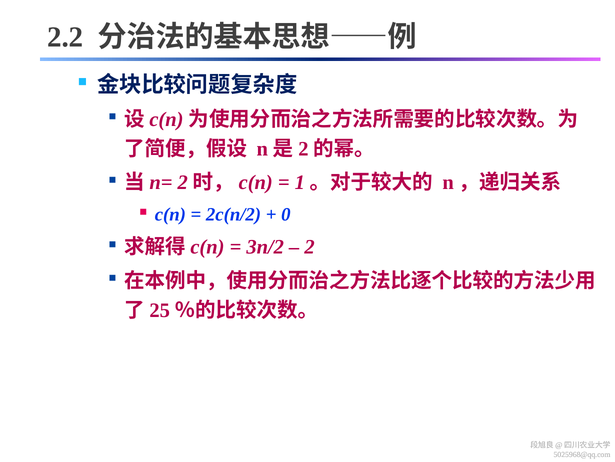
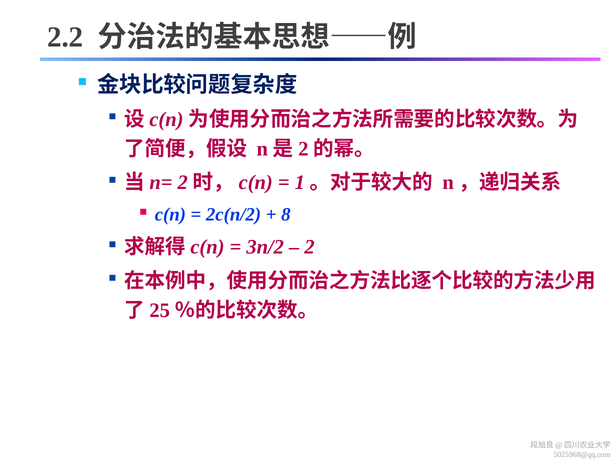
0: 0 -> 8
